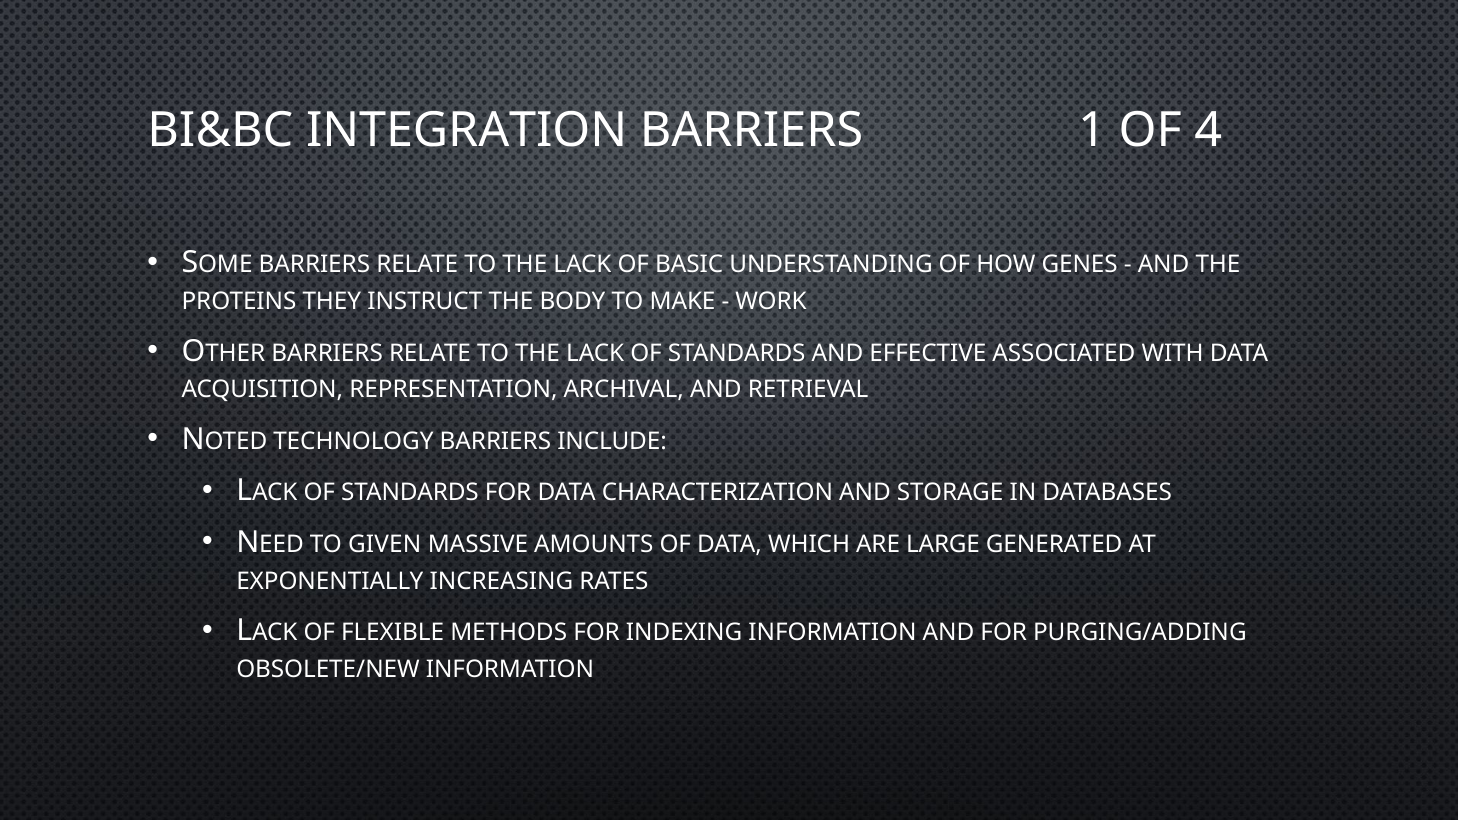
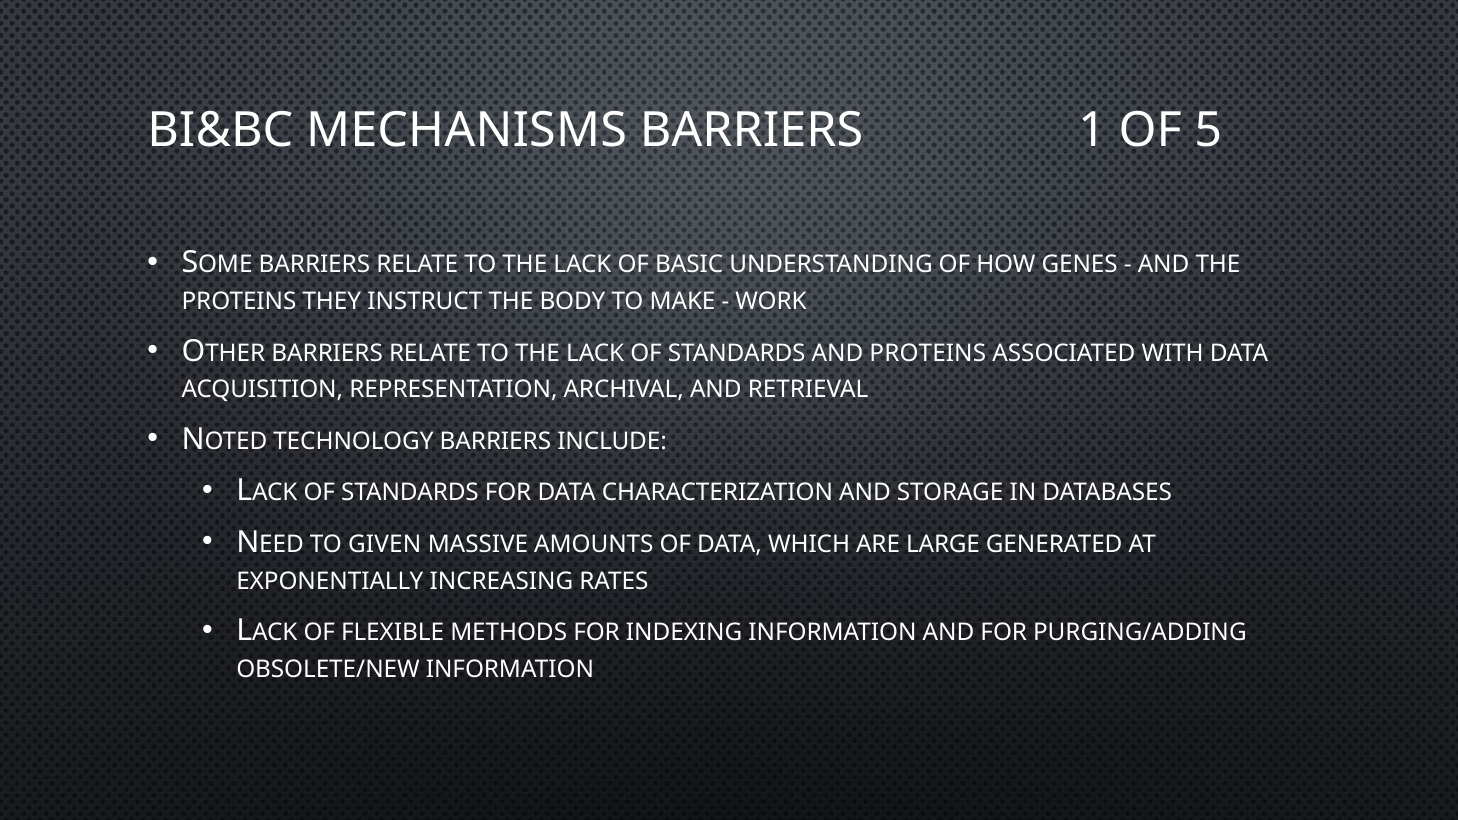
INTEGRATION: INTEGRATION -> MECHANISMS
4: 4 -> 5
AND EFFECTIVE: EFFECTIVE -> PROTEINS
